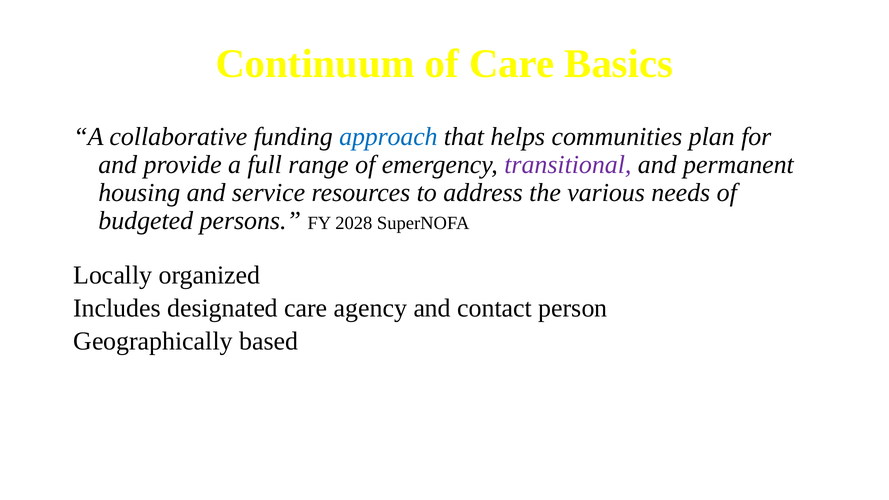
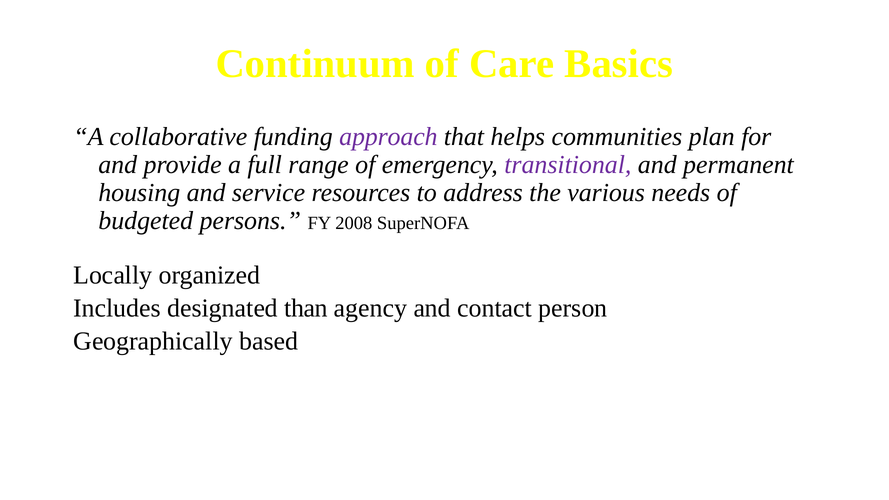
approach colour: blue -> purple
2028: 2028 -> 2008
designated care: care -> than
